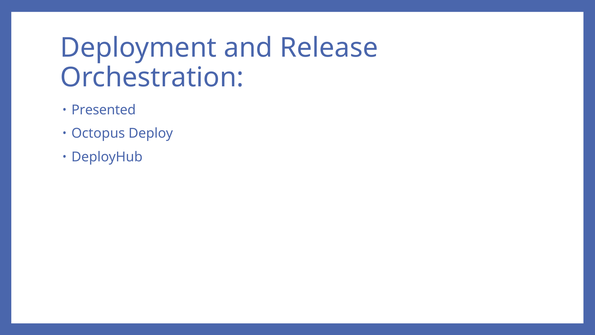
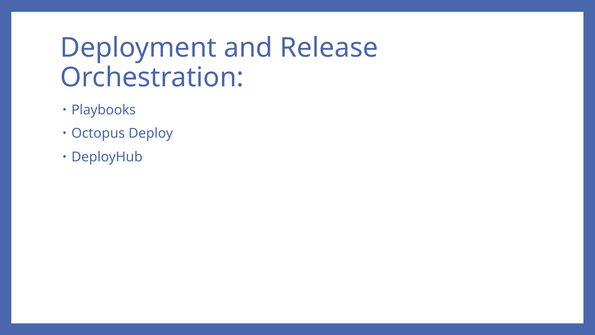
Presented: Presented -> Playbooks
